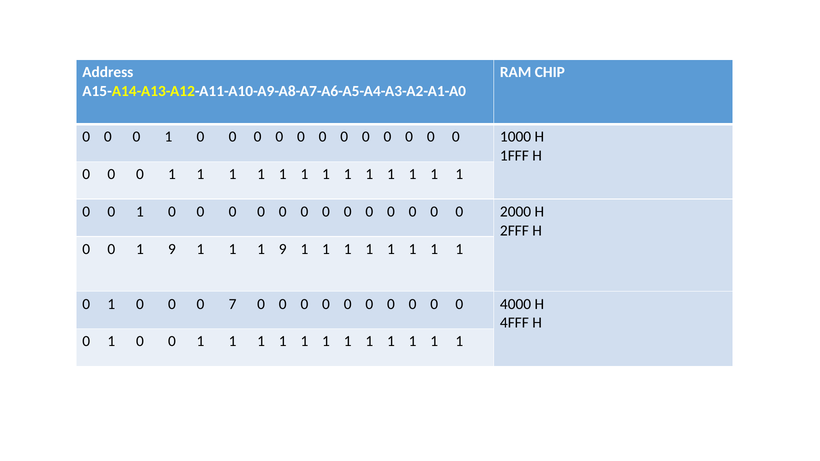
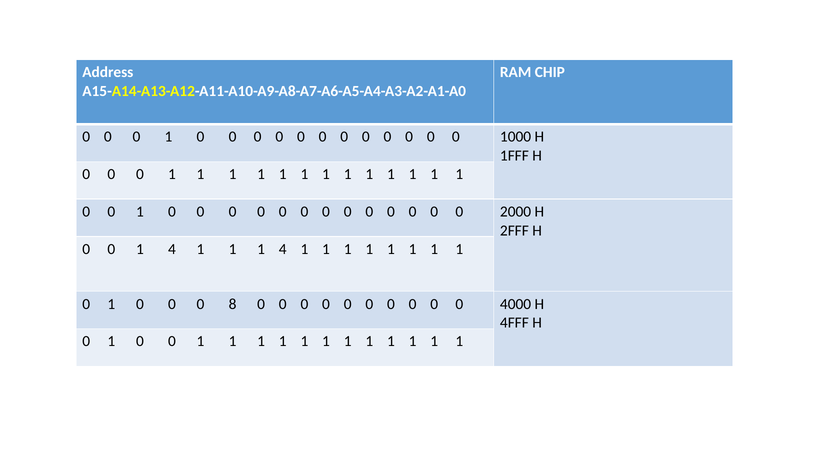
0 1 9: 9 -> 4
1 1 9: 9 -> 4
7: 7 -> 8
